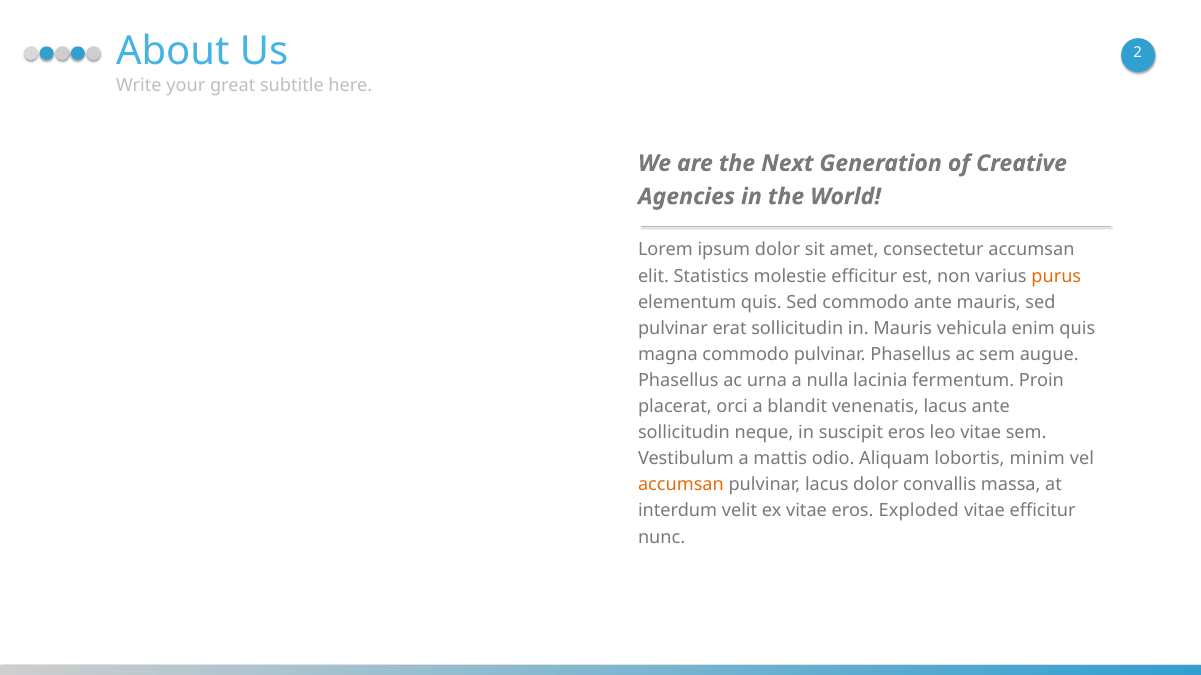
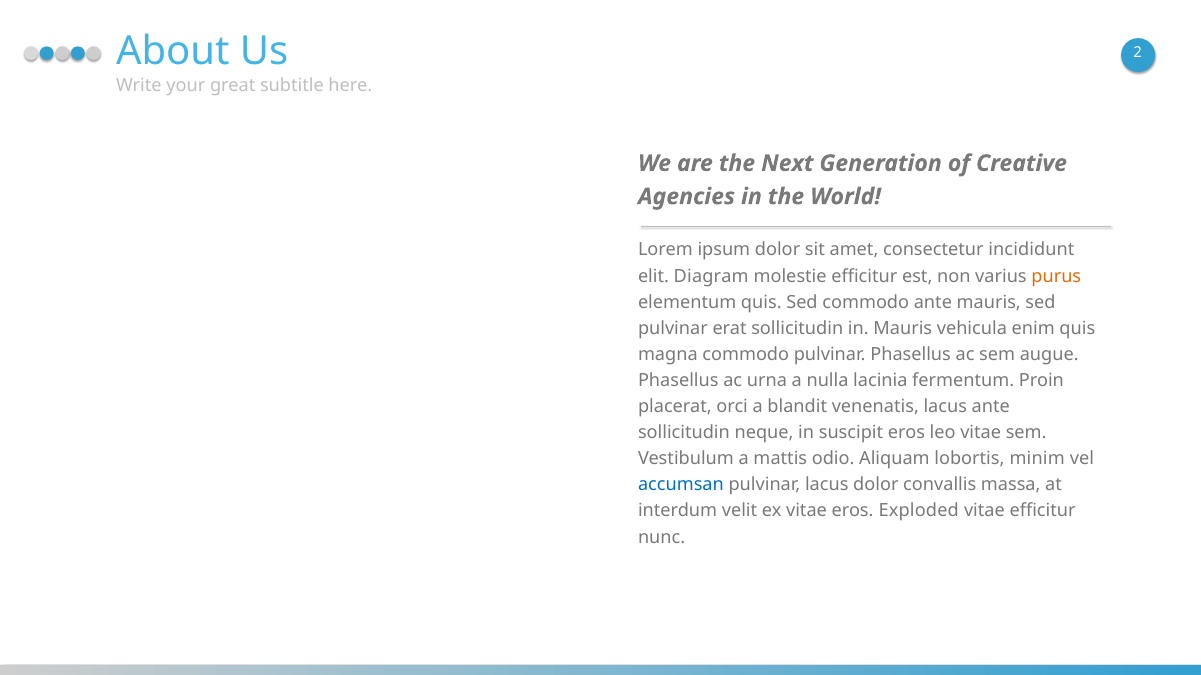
consectetur accumsan: accumsan -> incididunt
Statistics: Statistics -> Diagram
accumsan at (681, 485) colour: orange -> blue
